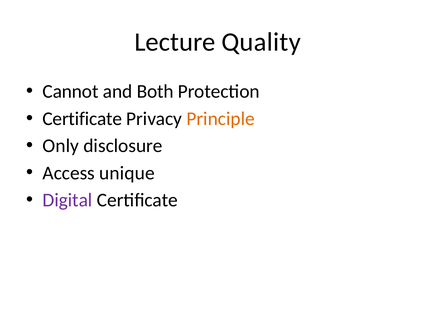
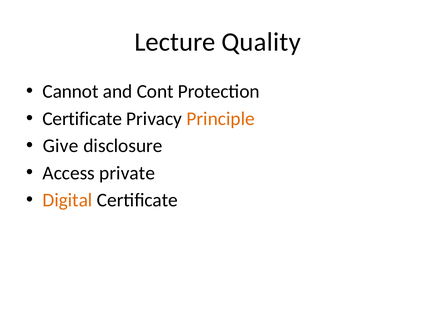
Both: Both -> Cont
Only: Only -> Give
unique: unique -> private
Digital colour: purple -> orange
